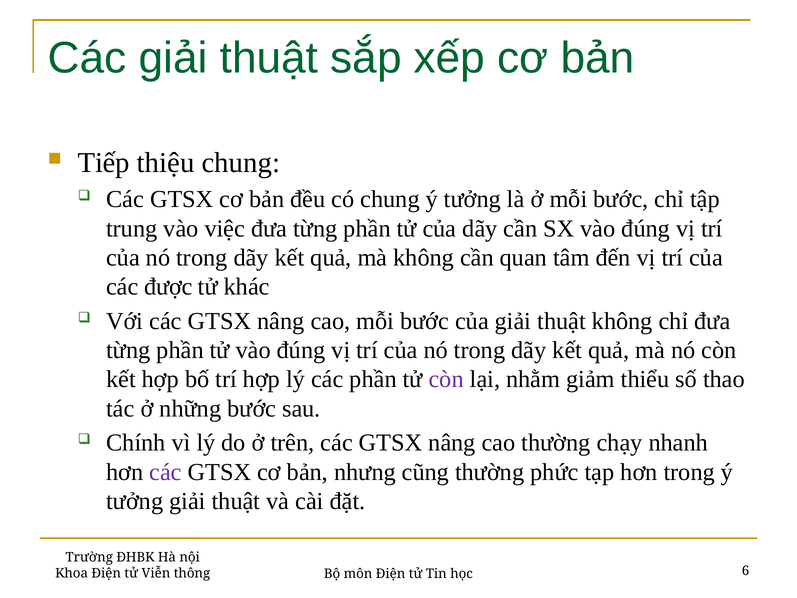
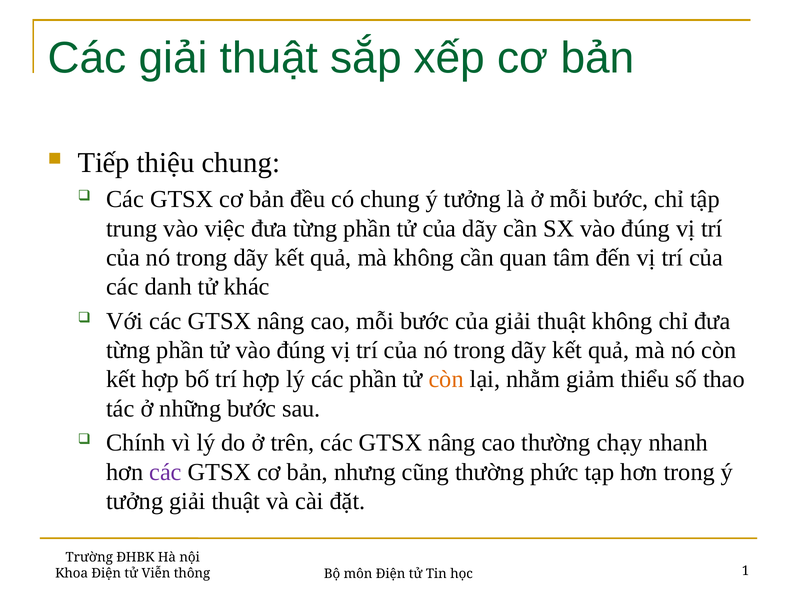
được: được -> danh
còn at (446, 379) colour: purple -> orange
6: 6 -> 1
